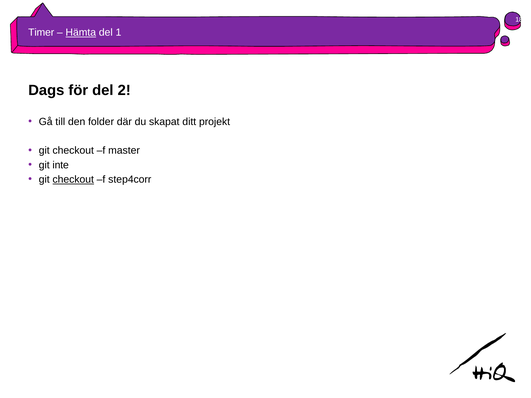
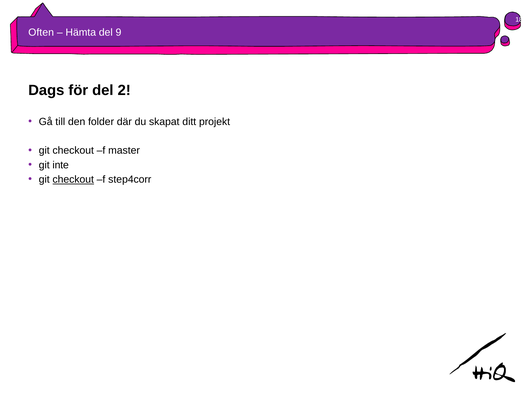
Timer: Timer -> Often
Hämta underline: present -> none
1: 1 -> 9
